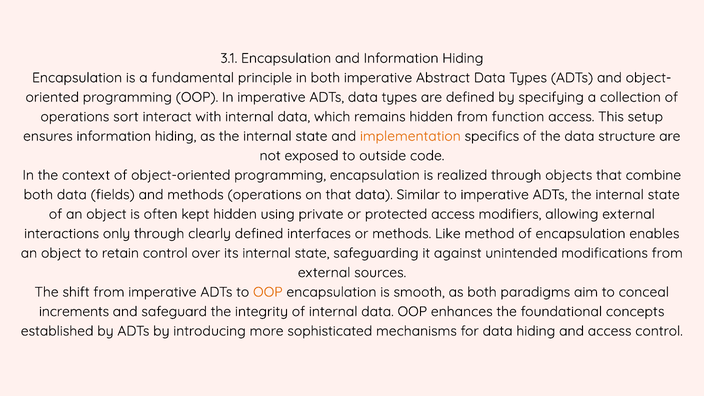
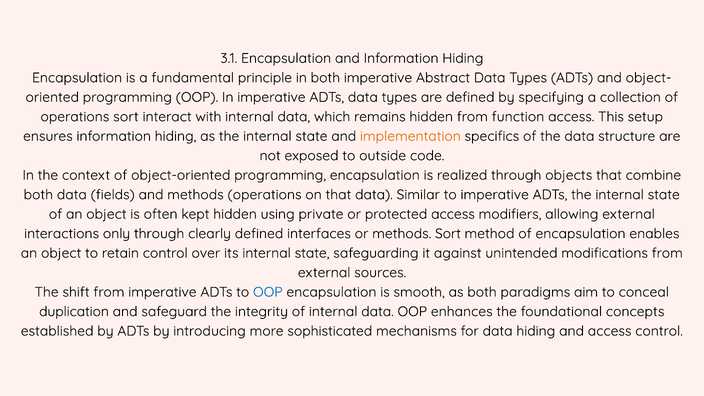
methods Like: Like -> Sort
OOP at (268, 292) colour: orange -> blue
increments: increments -> duplication
